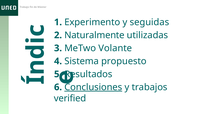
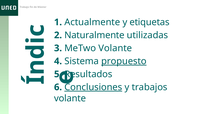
Experimento: Experimento -> Actualmente
seguidas: seguidas -> etiquetas
propuesto underline: none -> present
verified at (70, 98): verified -> volante
